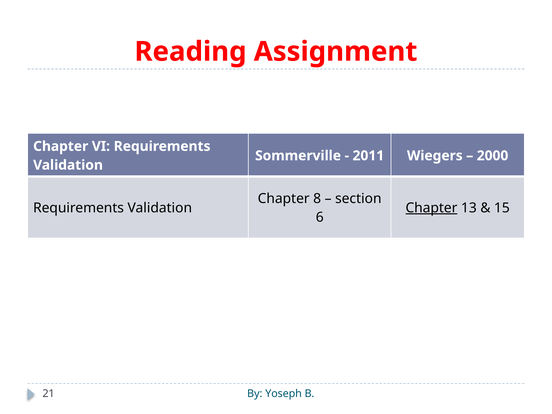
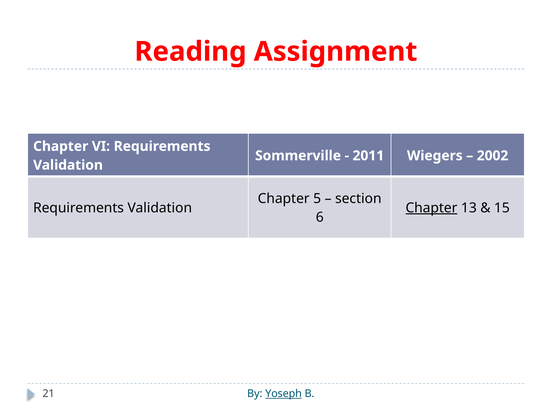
2000: 2000 -> 2002
8: 8 -> 5
Yoseph underline: none -> present
